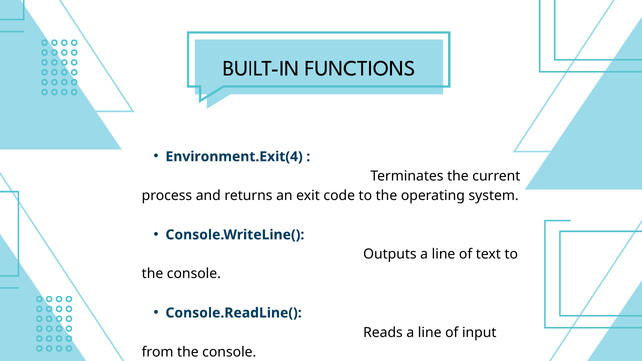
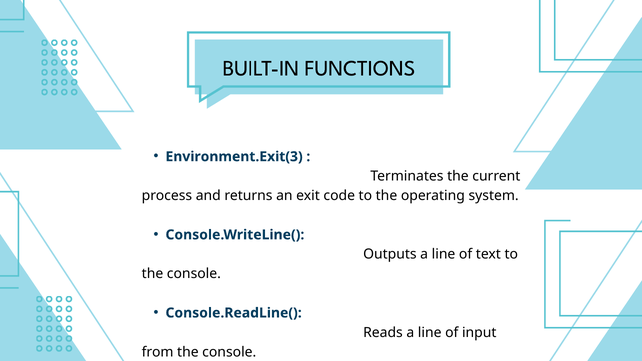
Environment.Exit(4: Environment.Exit(4 -> Environment.Exit(3
